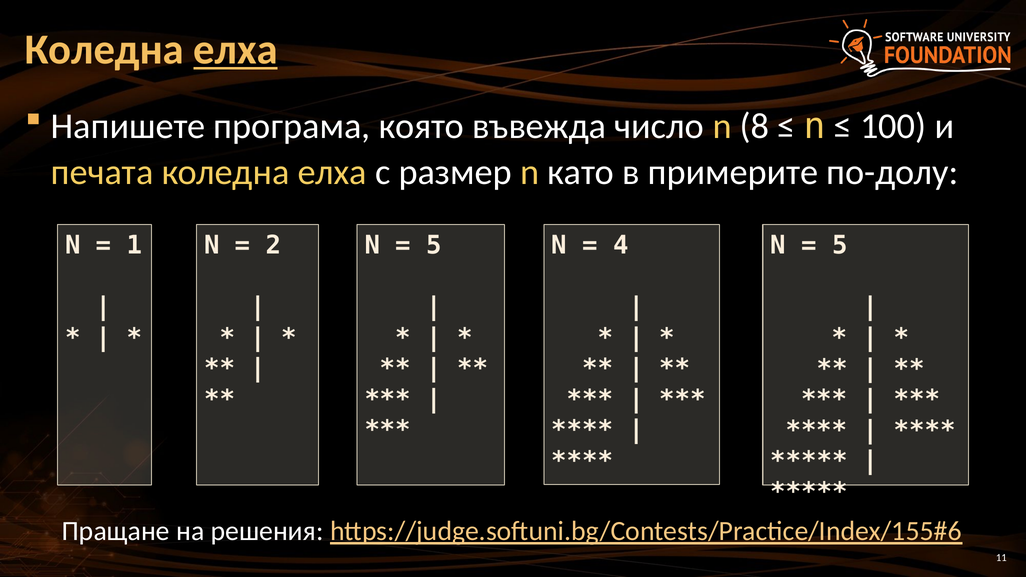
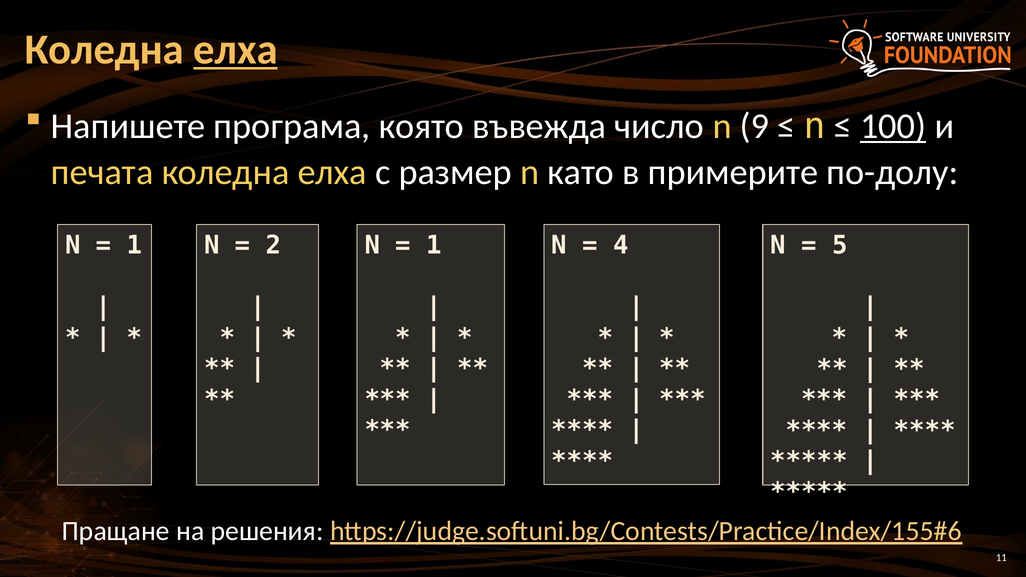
8: 8 -> 9
100 underline: none -> present
5 at (434, 245): 5 -> 1
